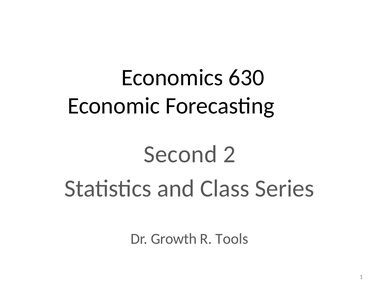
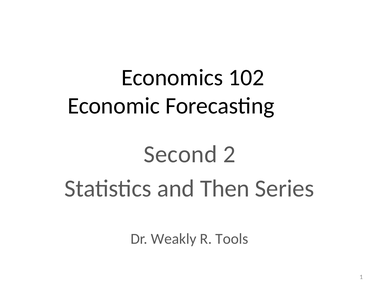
630: 630 -> 102
Class: Class -> Then
Growth: Growth -> Weakly
